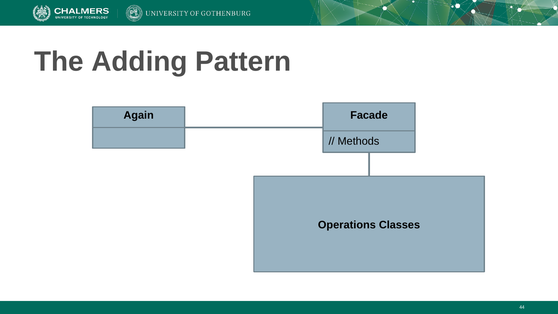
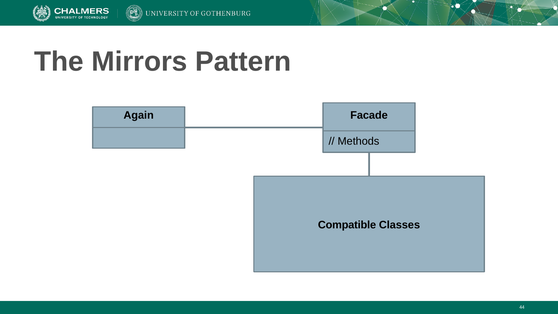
Adding: Adding -> Mirrors
Operations: Operations -> Compatible
